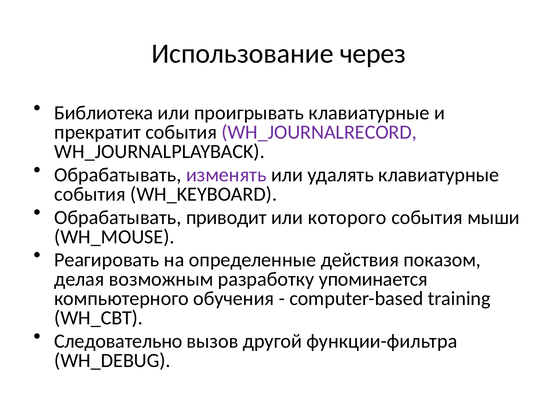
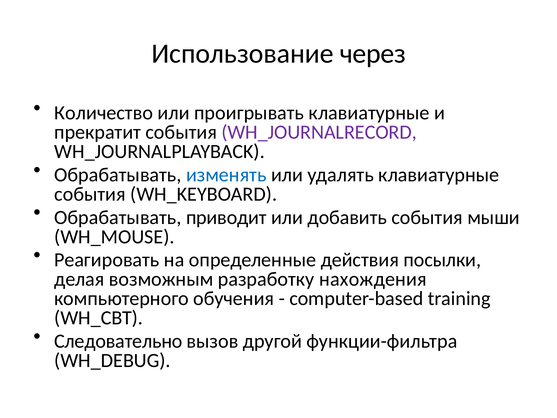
Библиотека: Библиотека -> Количество
изменять colour: purple -> blue
которого: которого -> добавить
показом: показом -> посылки
упоминается: упоминается -> нахождения
